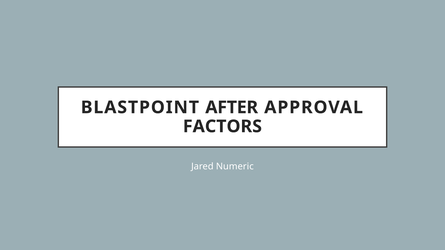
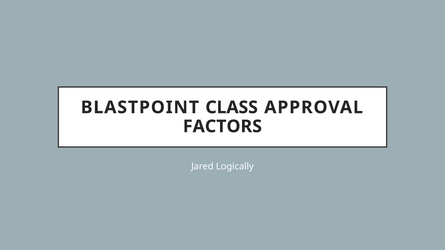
AFTER: AFTER -> CLASS
Numeric: Numeric -> Logically
